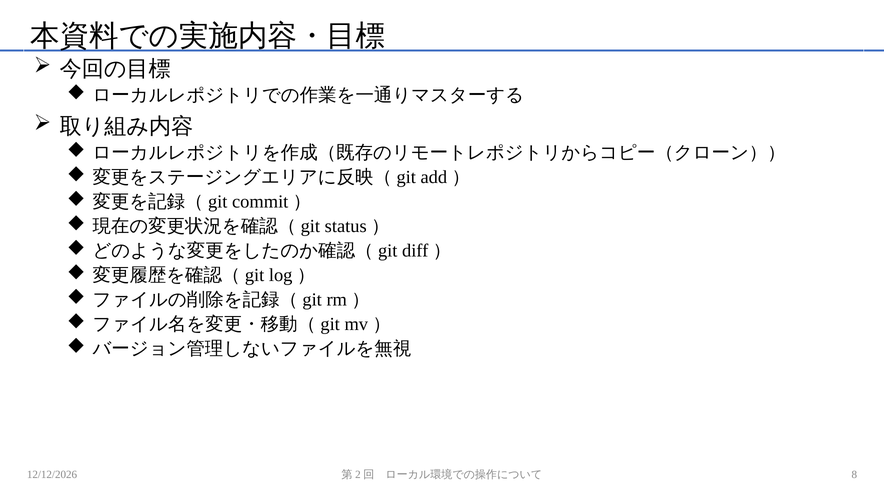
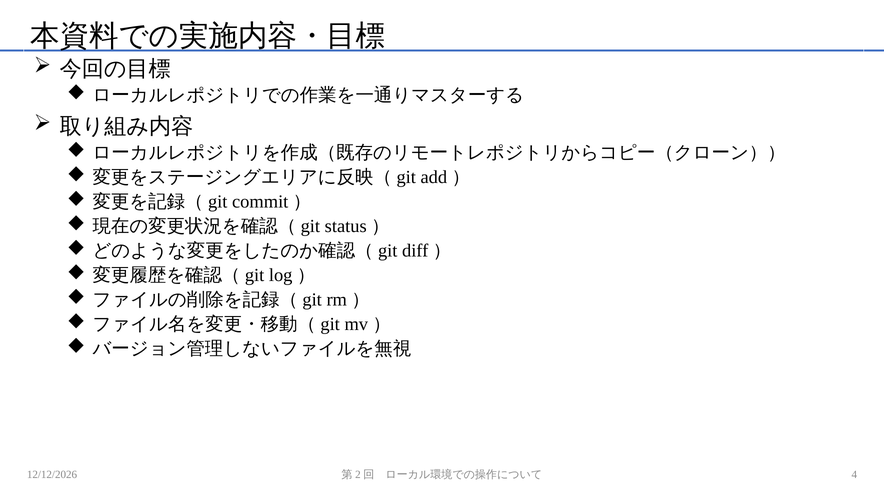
8: 8 -> 4
